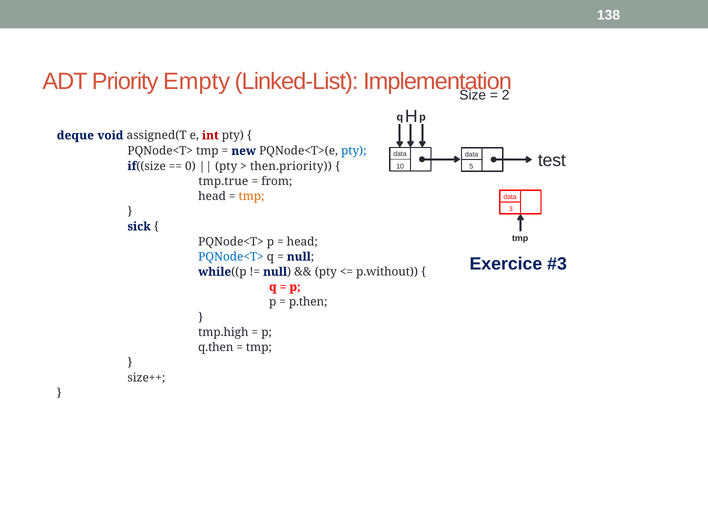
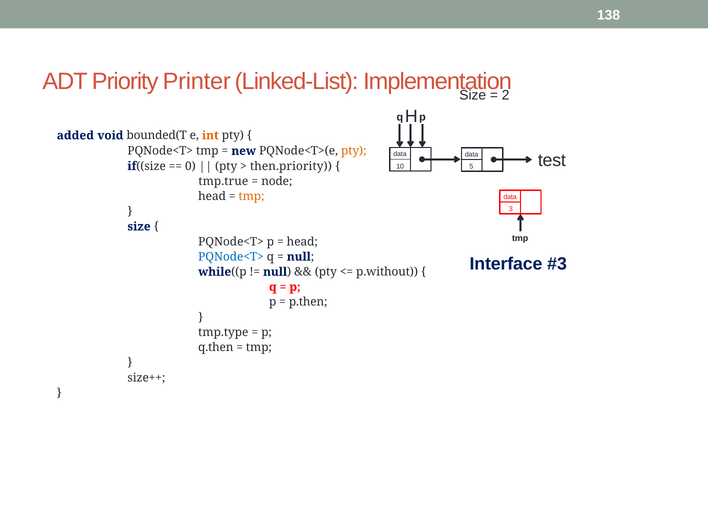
Empty: Empty -> Printer
deque: deque -> added
assigned(T: assigned(T -> bounded(T
int colour: red -> orange
pty at (354, 151) colour: blue -> orange
from: from -> node
sick at (139, 227): sick -> size
Exercice: Exercice -> Interface
tmp.high: tmp.high -> tmp.type
